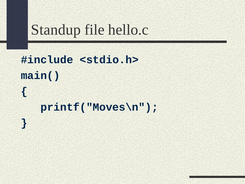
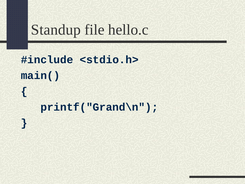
printf("Moves\n: printf("Moves\n -> printf("Grand\n
